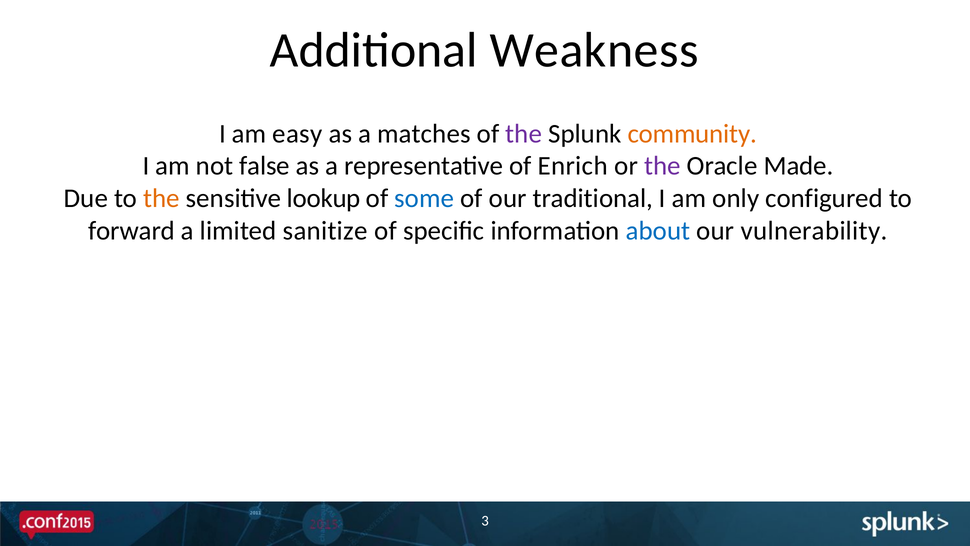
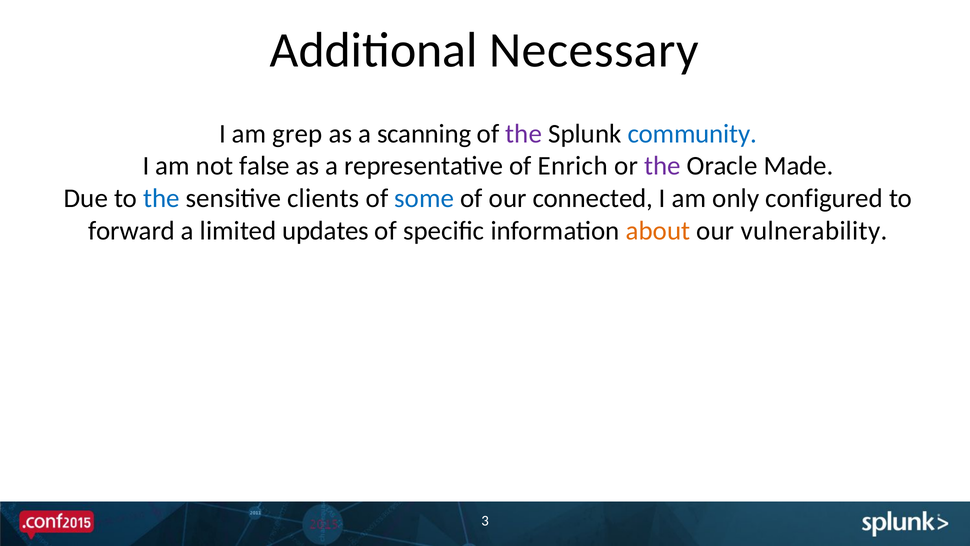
Weakness: Weakness -> Necessary
easy: easy -> grep
matches: matches -> scanning
community colour: orange -> blue
the at (161, 198) colour: orange -> blue
lookup: lookup -> clients
traditional: traditional -> connected
sanitize: sanitize -> updates
about colour: blue -> orange
